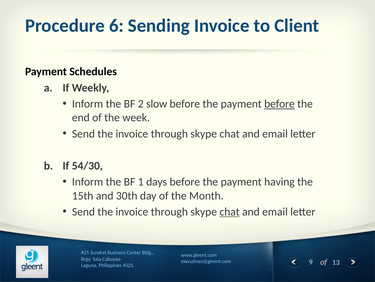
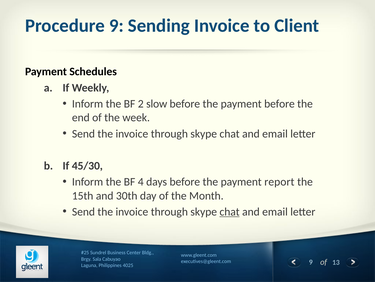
Procedure 6: 6 -> 9
before at (279, 104) underline: present -> none
54/30: 54/30 -> 45/30
1: 1 -> 4
having: having -> report
